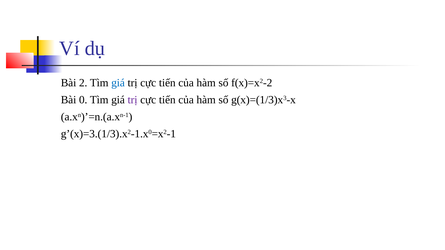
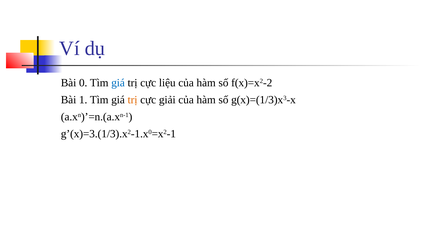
2: 2 -> 0
tiến at (167, 83): tiến -> liệu
0: 0 -> 1
trị at (133, 100) colour: purple -> orange
tiến at (167, 100): tiến -> giải
